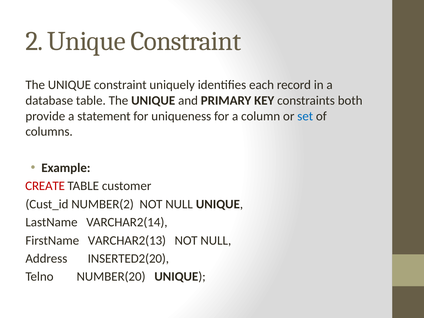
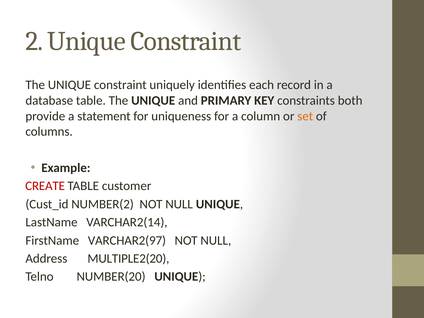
set colour: blue -> orange
VARCHAR2(13: VARCHAR2(13 -> VARCHAR2(97
INSERTED2(20: INSERTED2(20 -> MULTIPLE2(20
